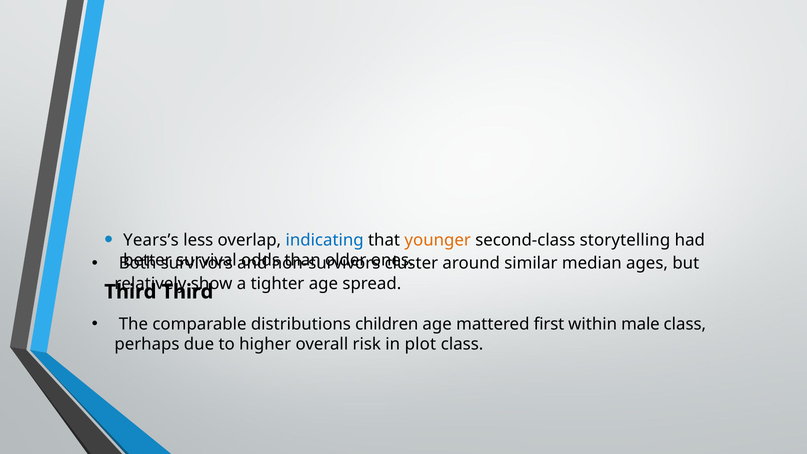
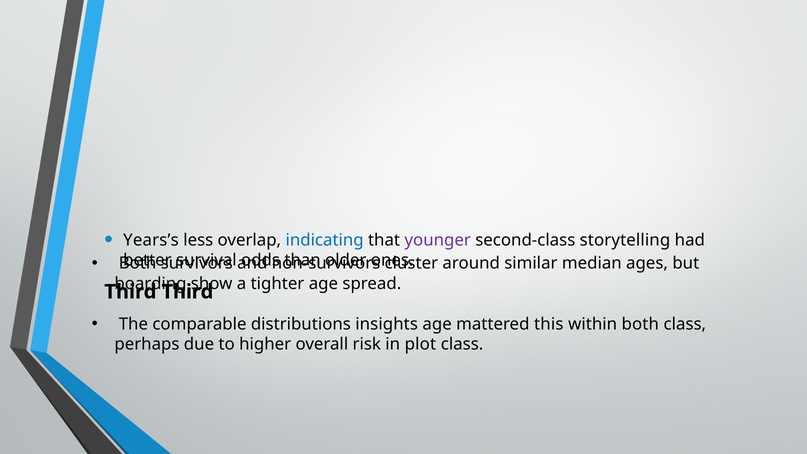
younger colour: orange -> purple
relatively: relatively -> boarding
children: children -> insights
first: first -> this
within male: male -> both
